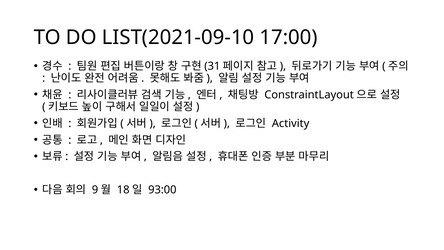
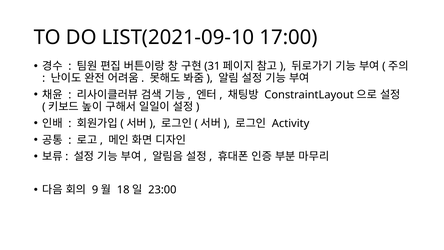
93:00: 93:00 -> 23:00
